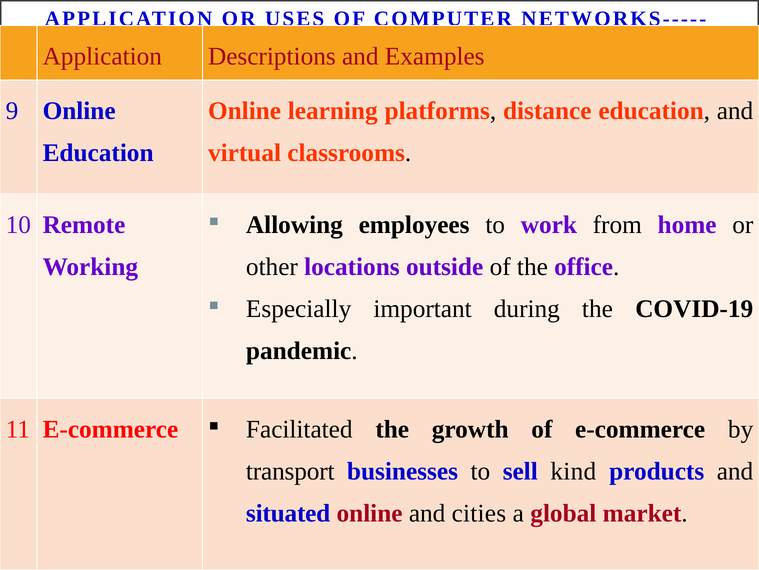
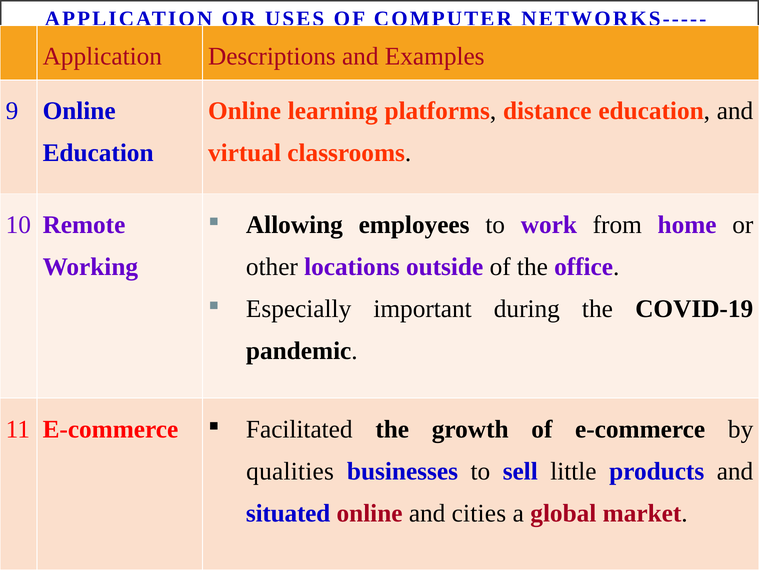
transport: transport -> qualities
kind: kind -> little
